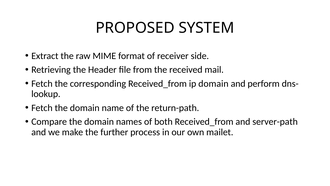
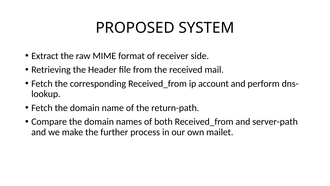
ip domain: domain -> account
